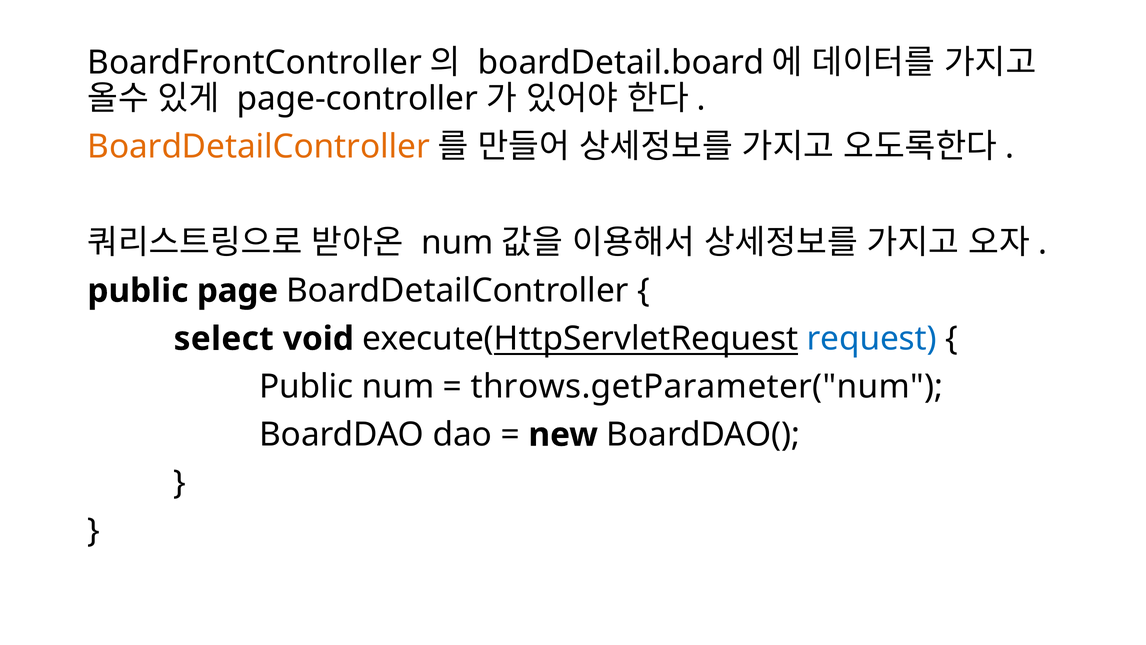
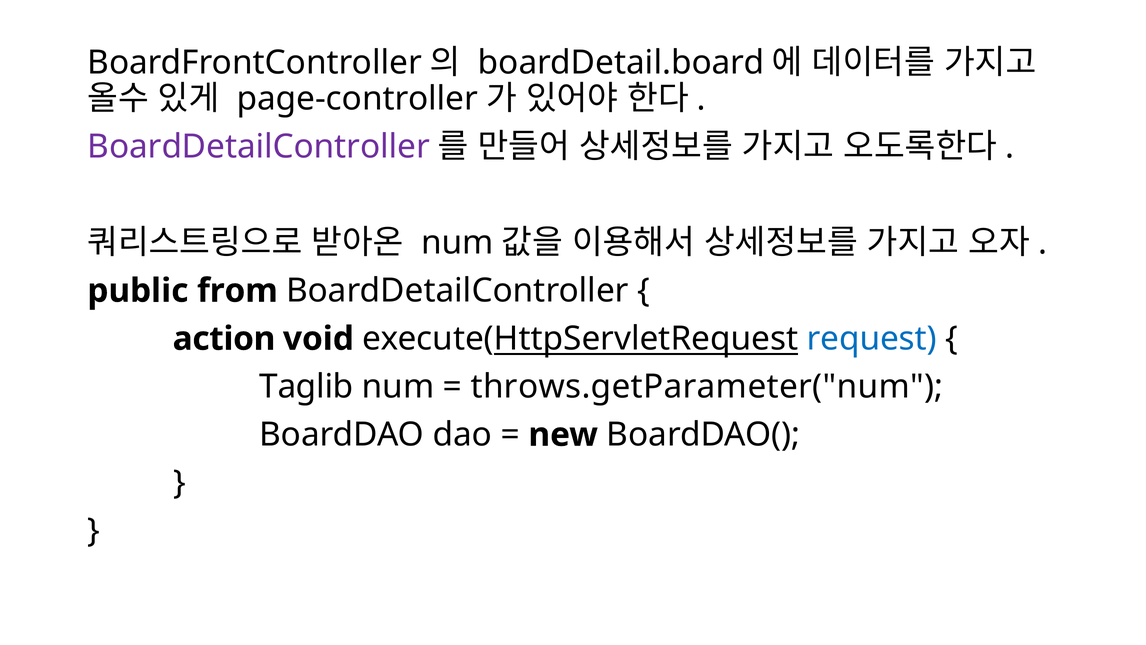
BoardDetailController at (259, 147) colour: orange -> purple
page: page -> from
select: select -> action
Public at (306, 387): Public -> Taglib
